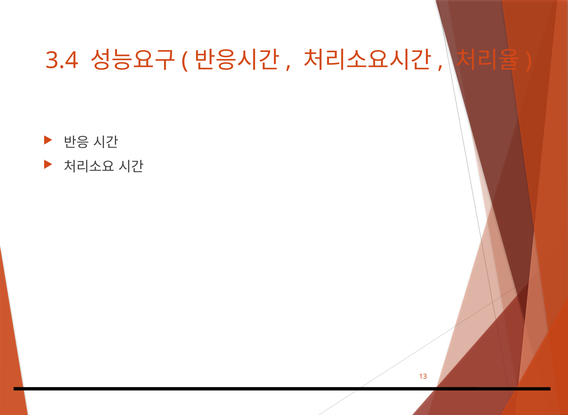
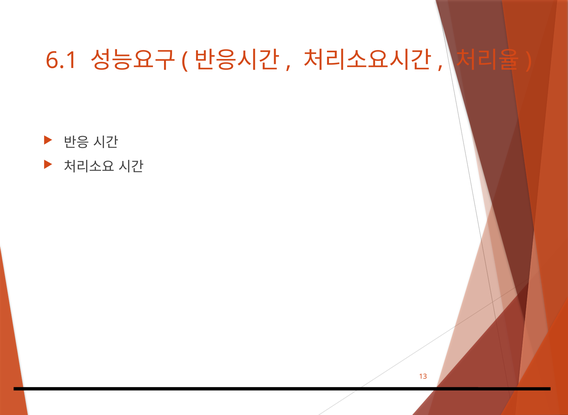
3.4: 3.4 -> 6.1
